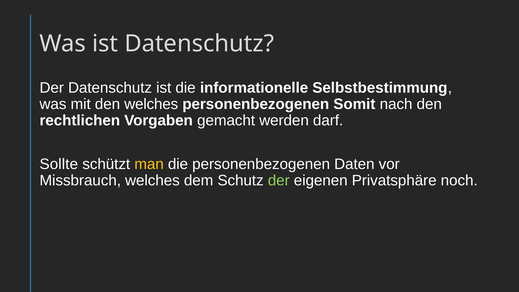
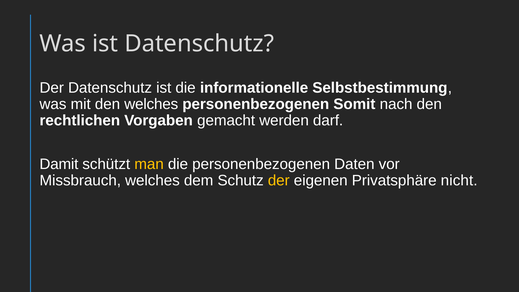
Sollte: Sollte -> Damit
der at (279, 180) colour: light green -> yellow
noch: noch -> nicht
